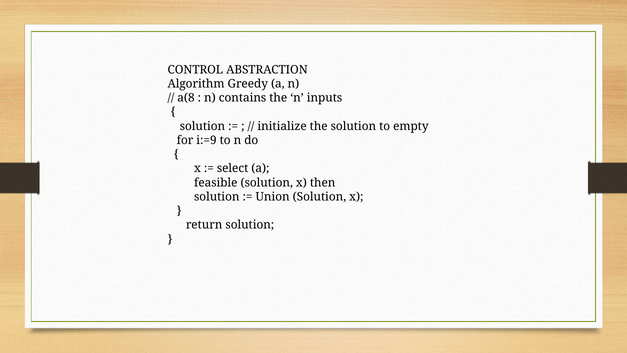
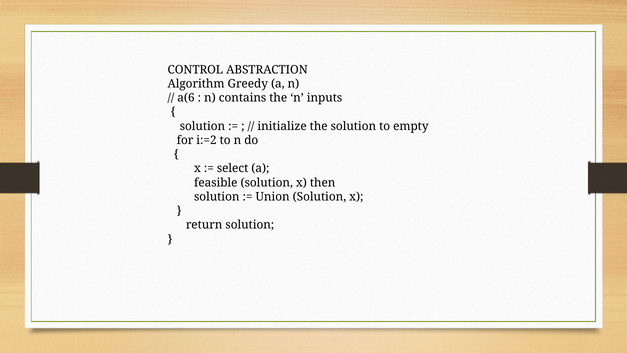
a(8: a(8 -> a(6
i:=9: i:=9 -> i:=2
